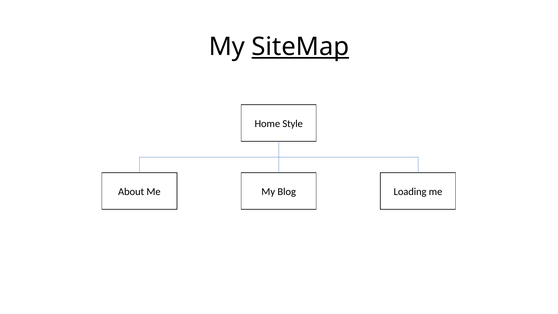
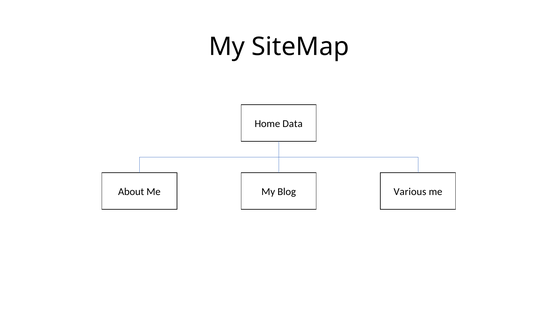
SiteMap underline: present -> none
Style: Style -> Data
Loading: Loading -> Various
